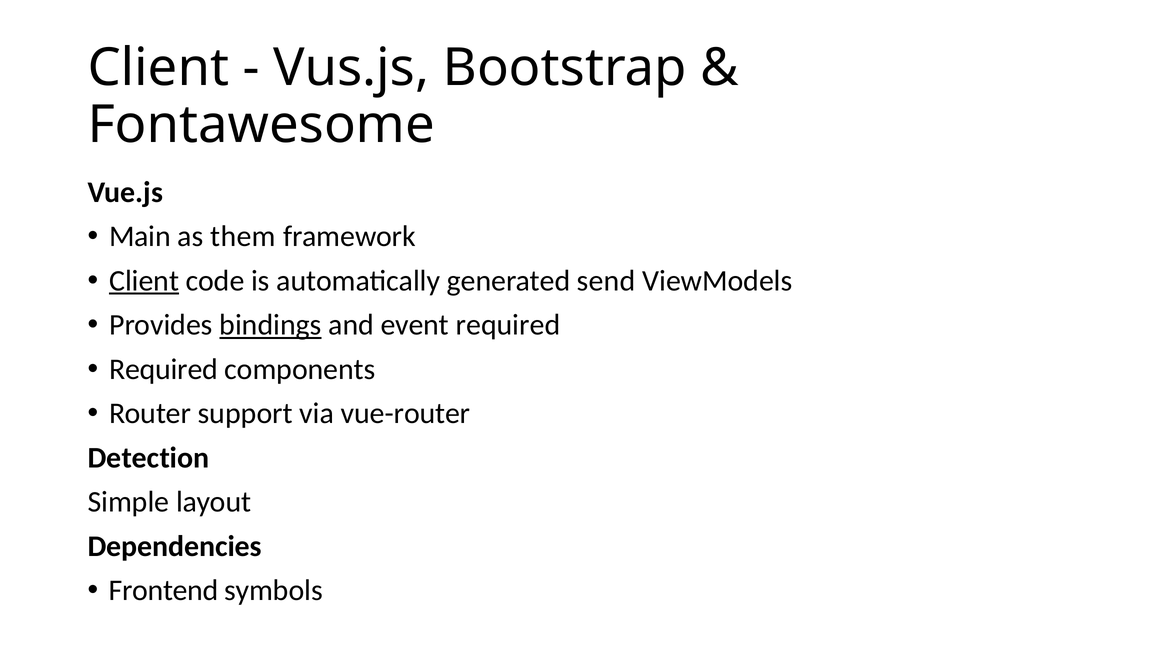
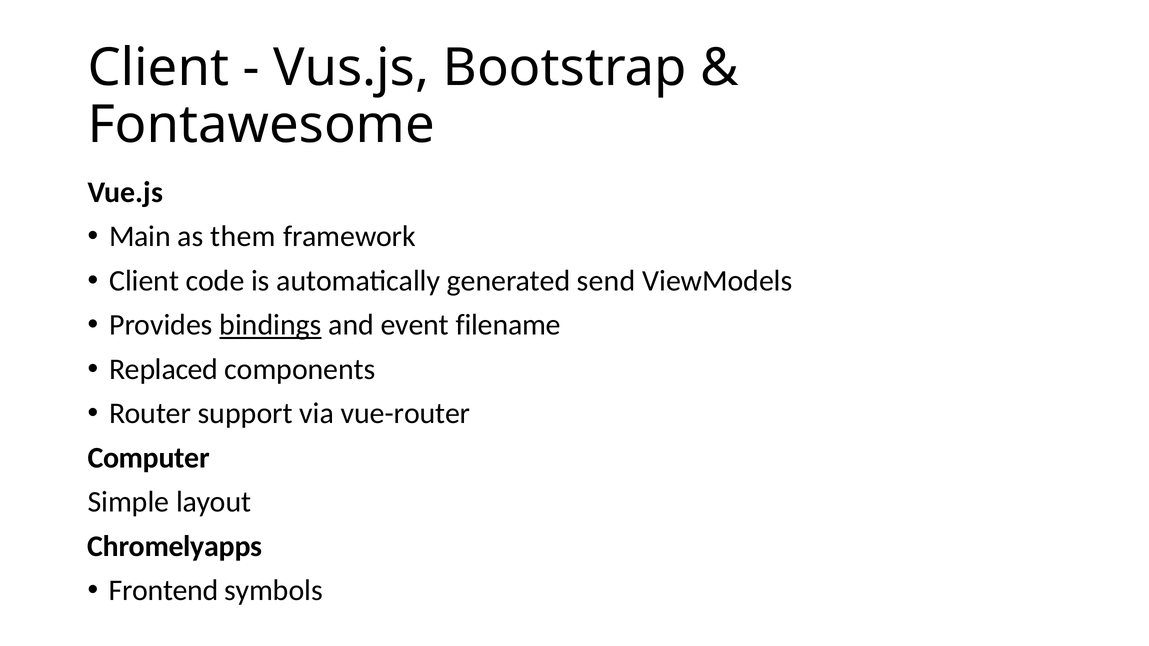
Client at (144, 281) underline: present -> none
event required: required -> filename
Required at (164, 369): Required -> Replaced
Detection: Detection -> Computer
Dependencies: Dependencies -> Chromelyapps
